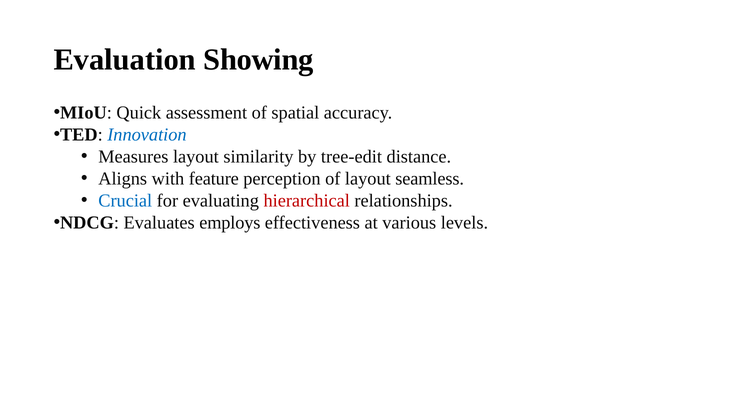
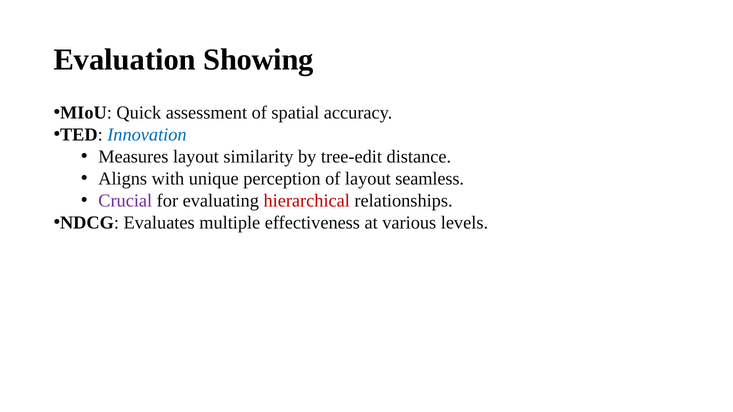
feature: feature -> unique
Crucial colour: blue -> purple
employs: employs -> multiple
